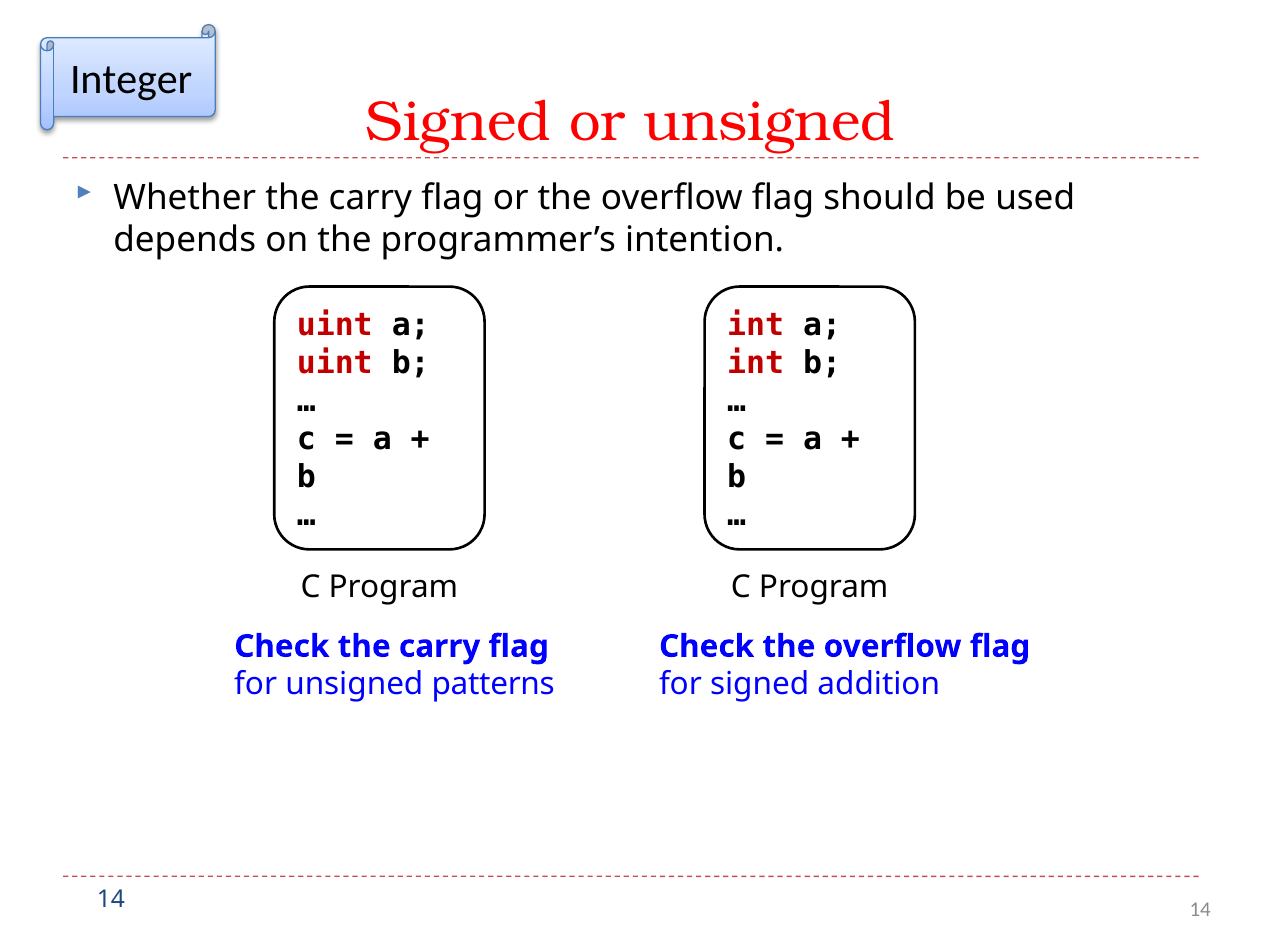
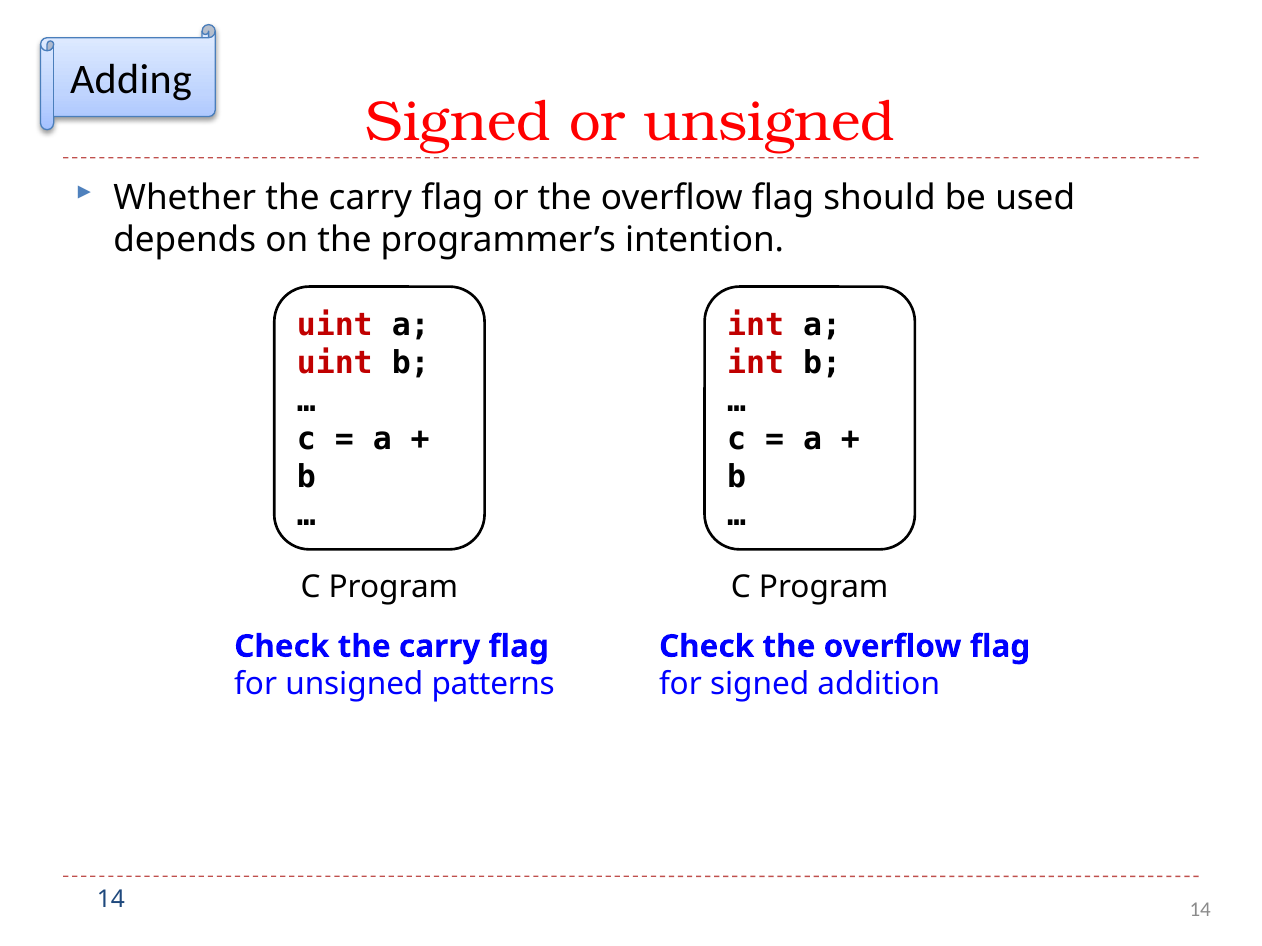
Integer: Integer -> Adding
